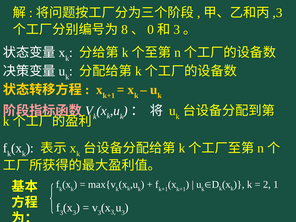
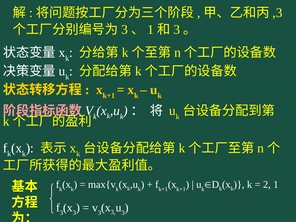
8 at (125, 30): 8 -> 3
0 at (151, 30): 0 -> 1
